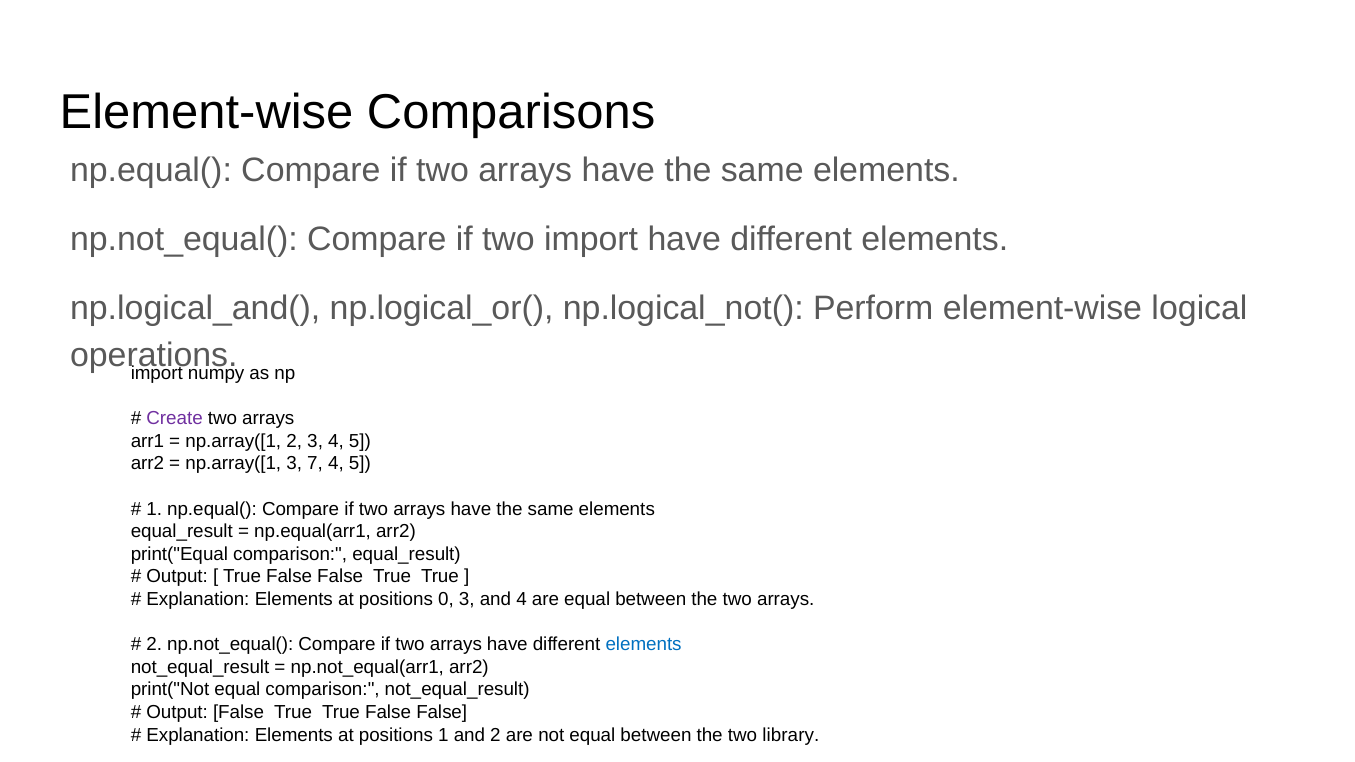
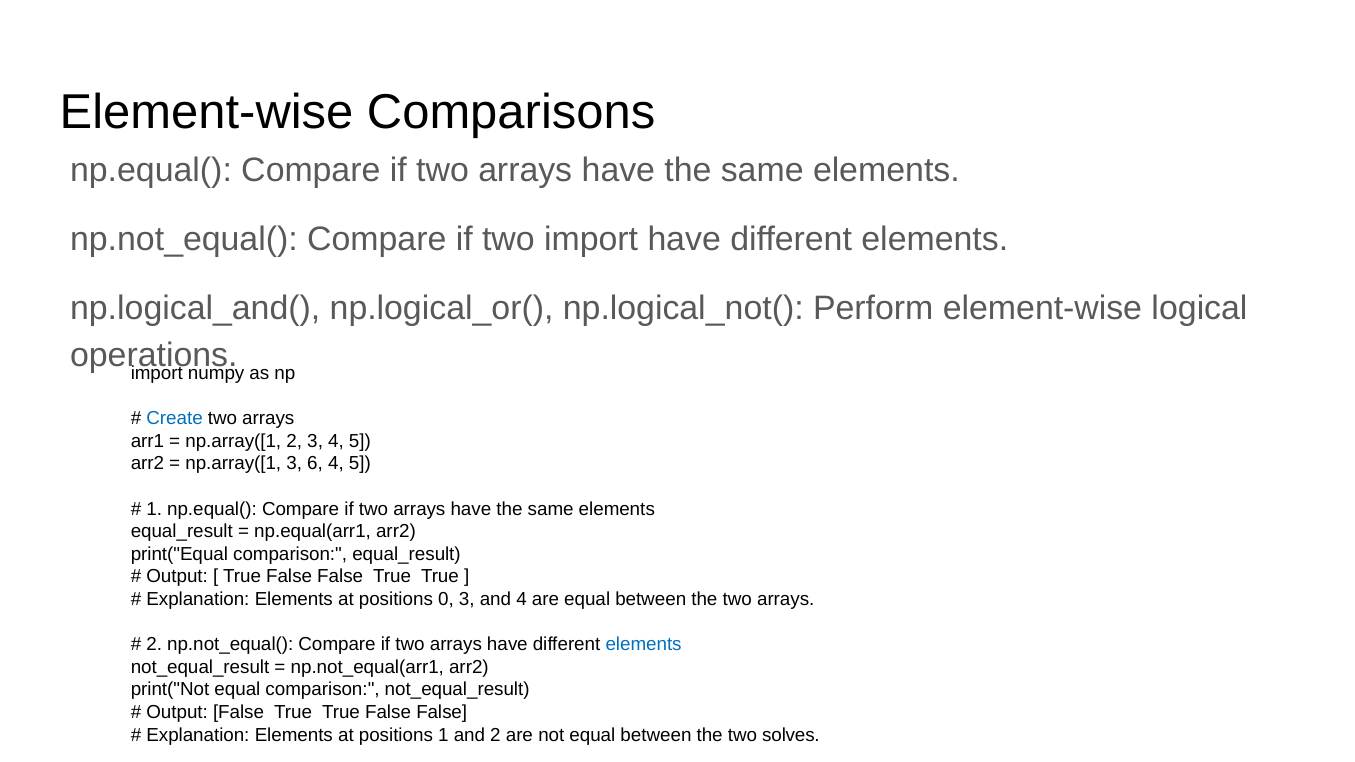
Create colour: purple -> blue
7: 7 -> 6
library: library -> solves
